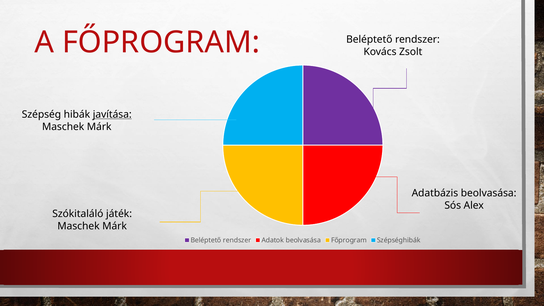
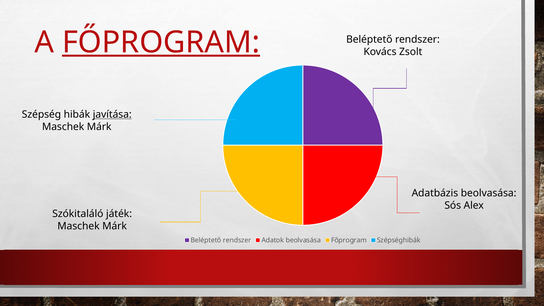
FŐPROGRAM at (161, 42) underline: none -> present
